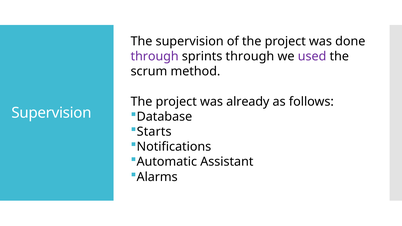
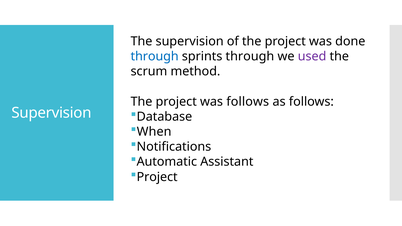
through at (155, 56) colour: purple -> blue
was already: already -> follows
Starts: Starts -> When
Alarms at (157, 177): Alarms -> Project
